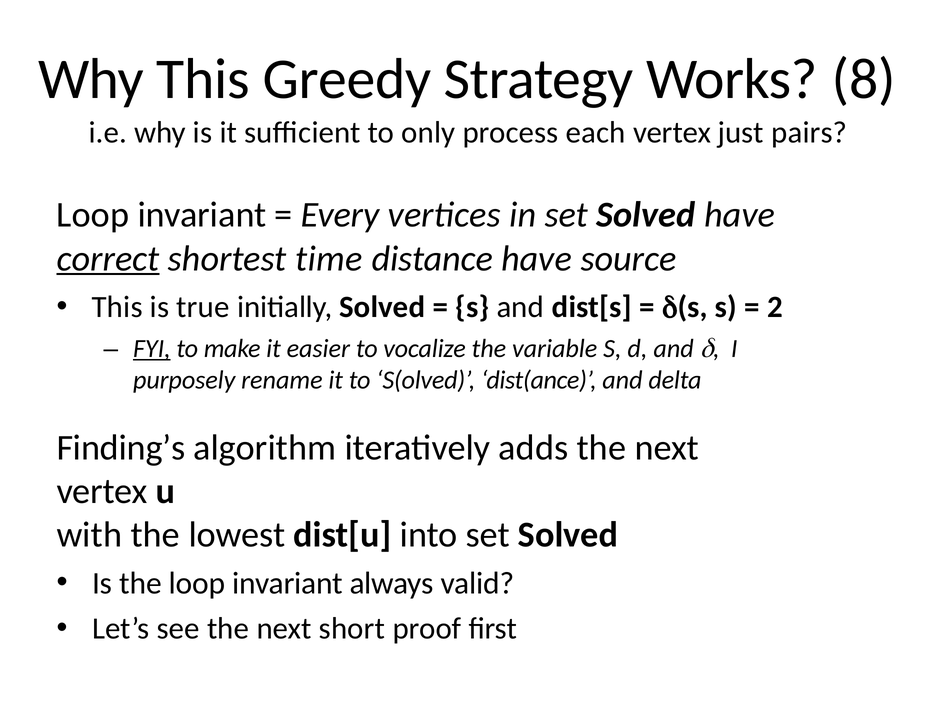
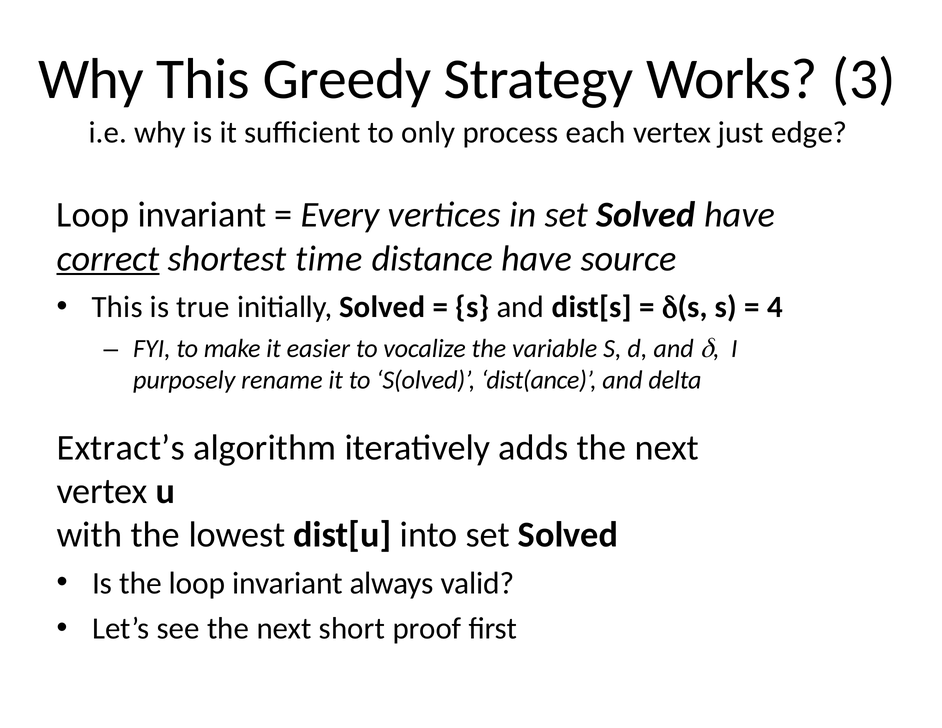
8: 8 -> 3
pairs: pairs -> edge
2: 2 -> 4
FYI underline: present -> none
Finding’s: Finding’s -> Extract’s
